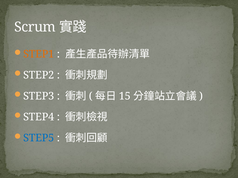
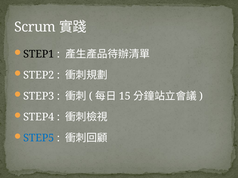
STEP1 colour: orange -> black
